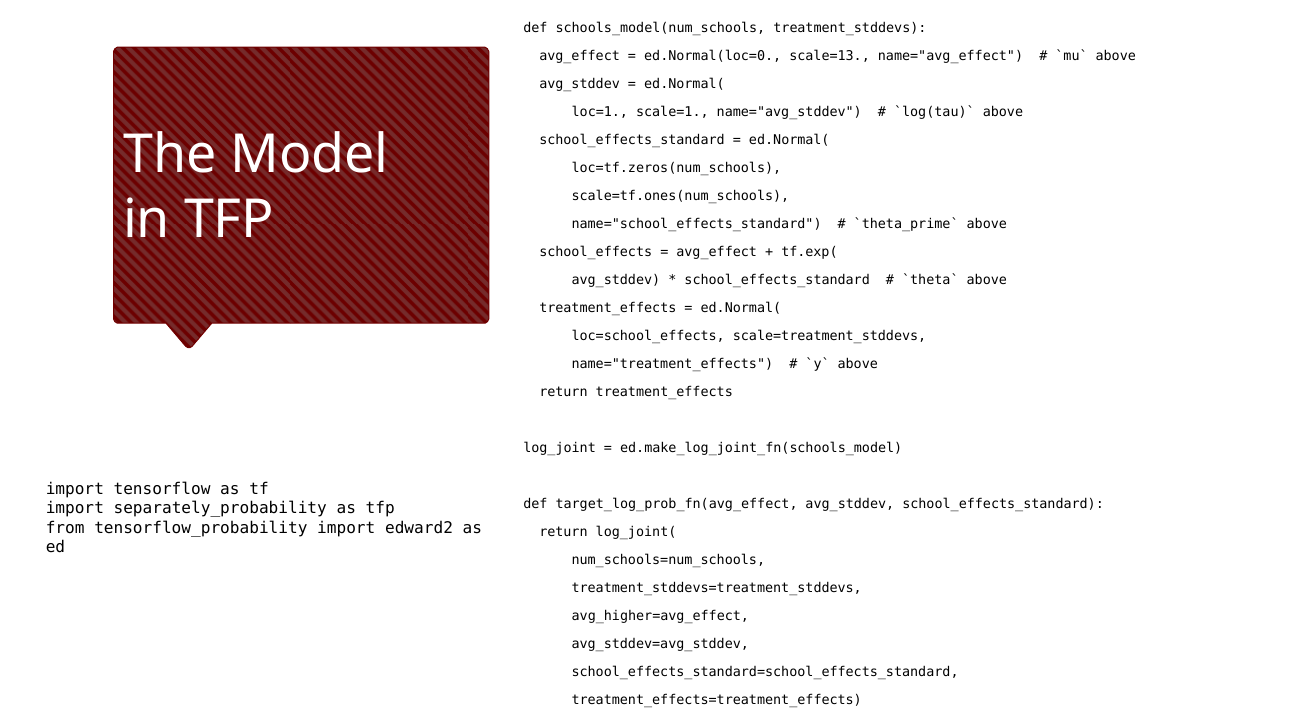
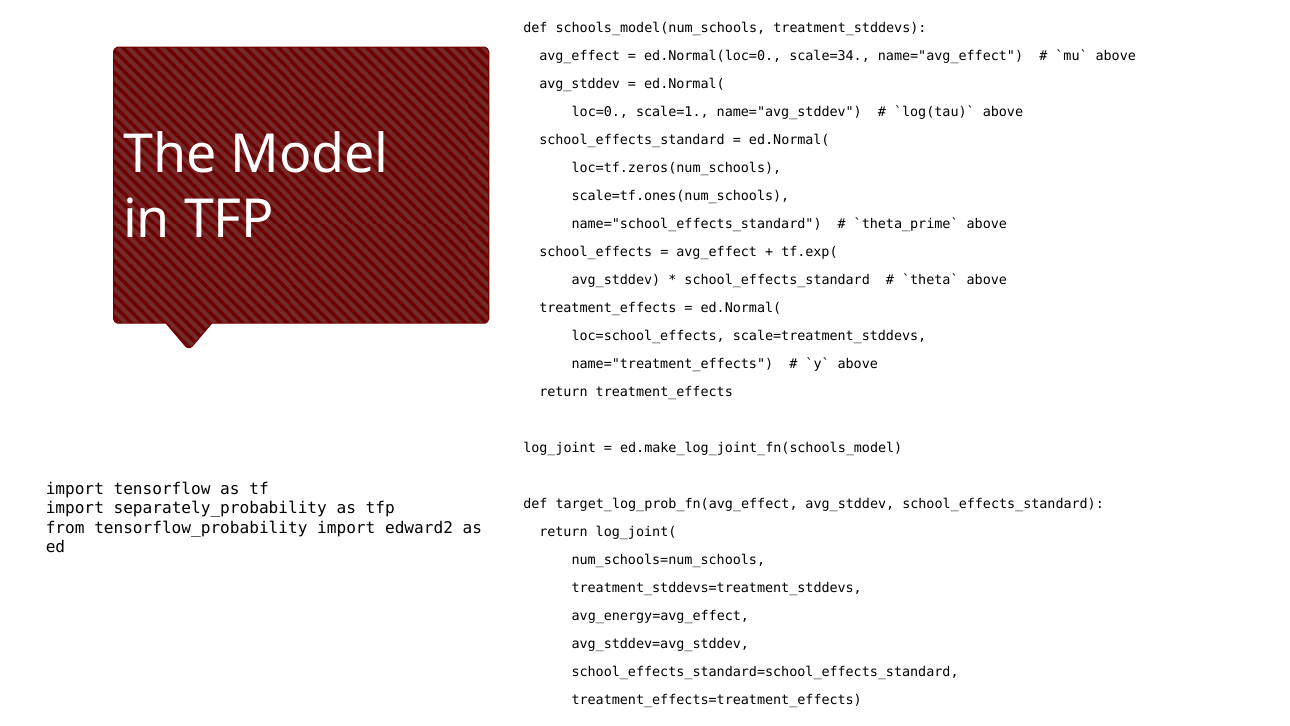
scale=13: scale=13 -> scale=34
loc=1: loc=1 -> loc=0
avg_higher=avg_effect: avg_higher=avg_effect -> avg_energy=avg_effect
